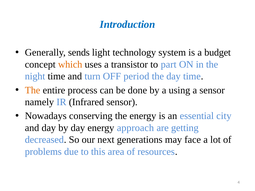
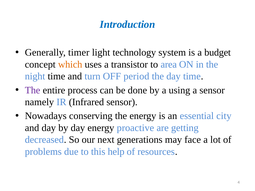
sends: sends -> timer
part: part -> area
The at (33, 90) colour: orange -> purple
approach: approach -> proactive
area: area -> help
